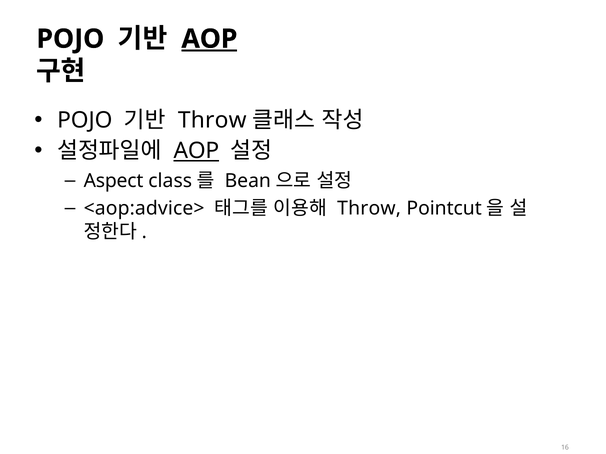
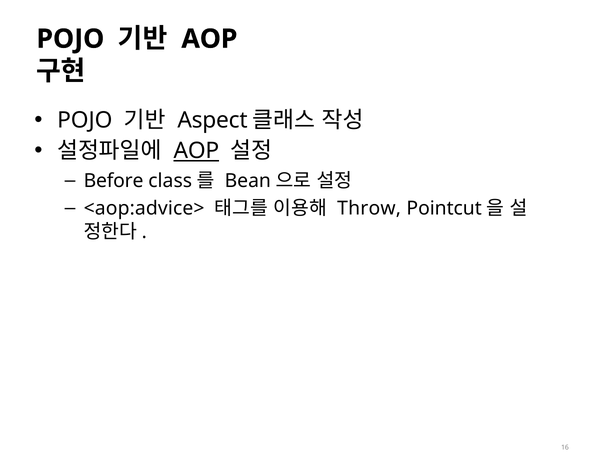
AOP at (209, 39) underline: present -> none
Throw at (212, 120): Throw -> Aspect
Aspect: Aspect -> Before
